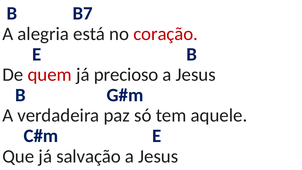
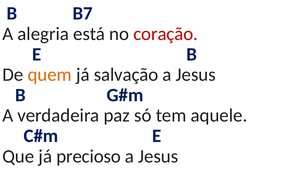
quem colour: red -> orange
precioso: precioso -> salvação
salvação: salvação -> precioso
